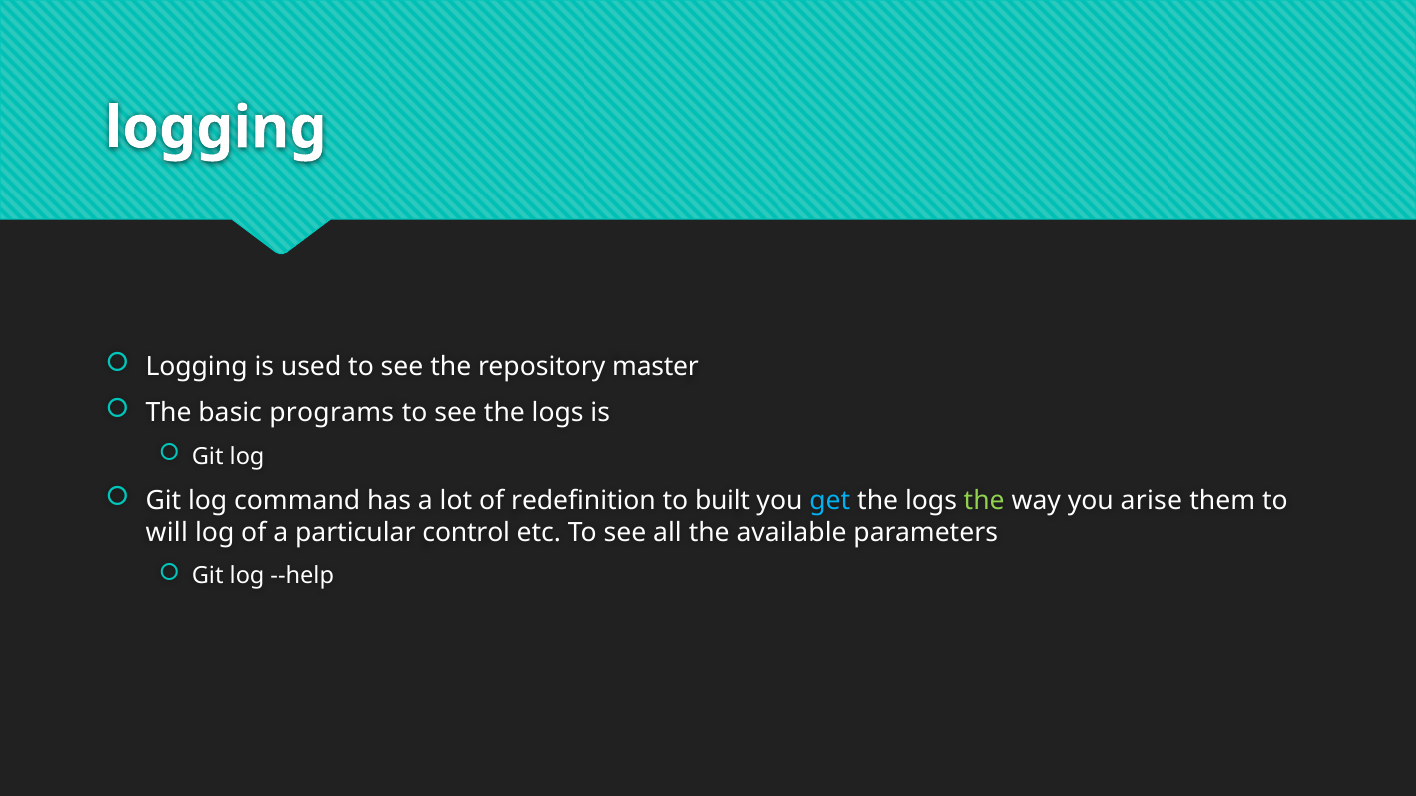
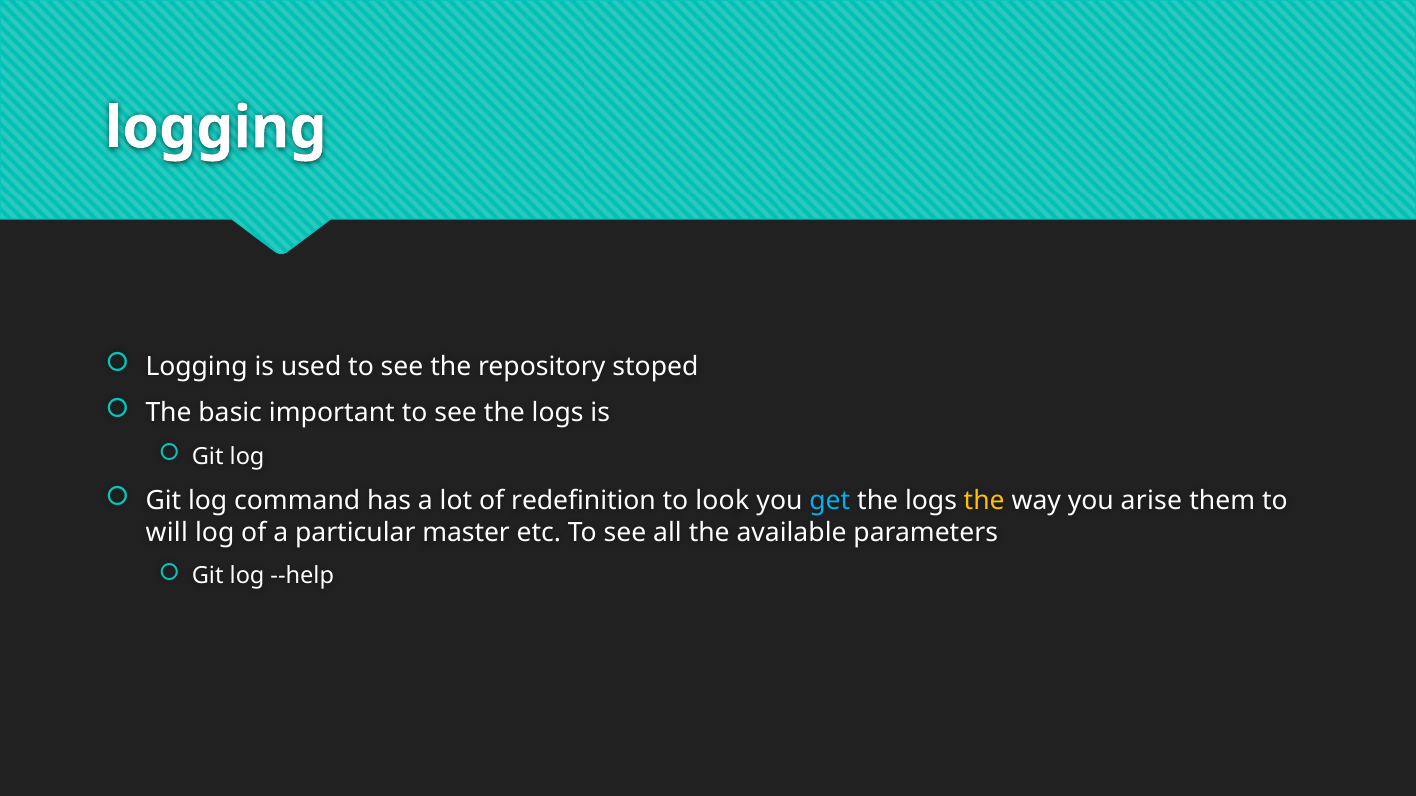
master: master -> stoped
programs: programs -> important
built: built -> look
the at (984, 501) colour: light green -> yellow
control: control -> master
